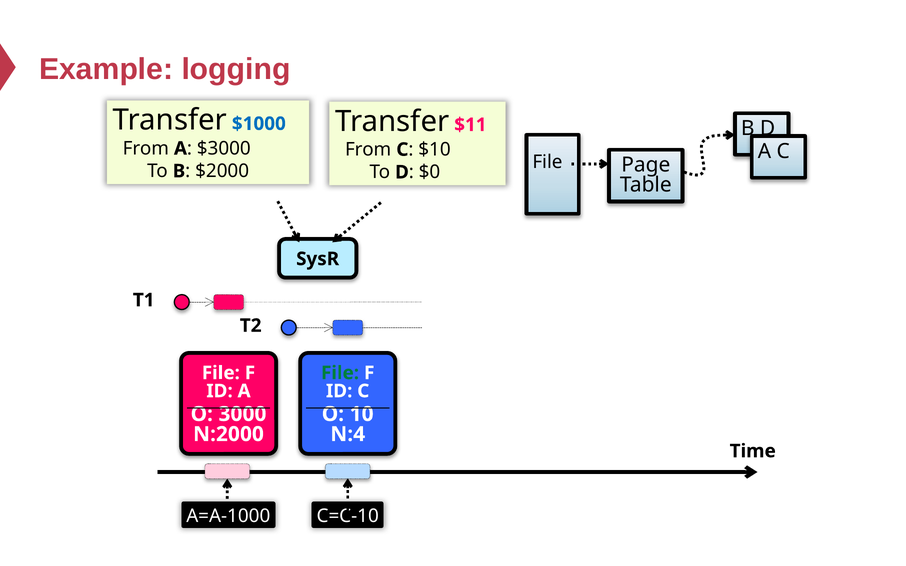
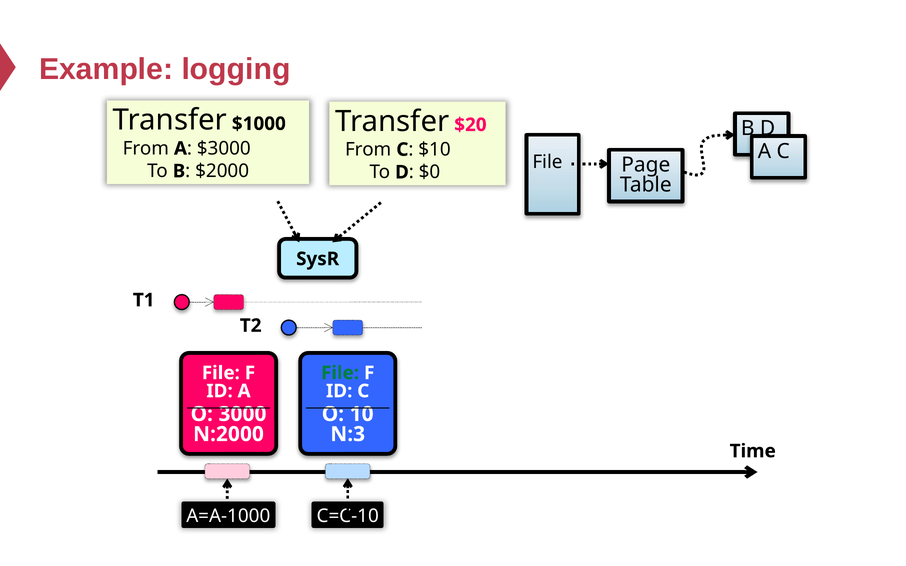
$1000 colour: blue -> black
$11: $11 -> $20
N:4: N:4 -> N:3
